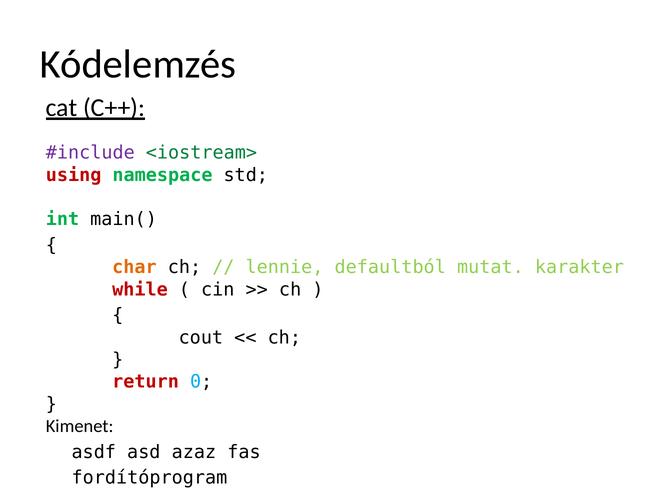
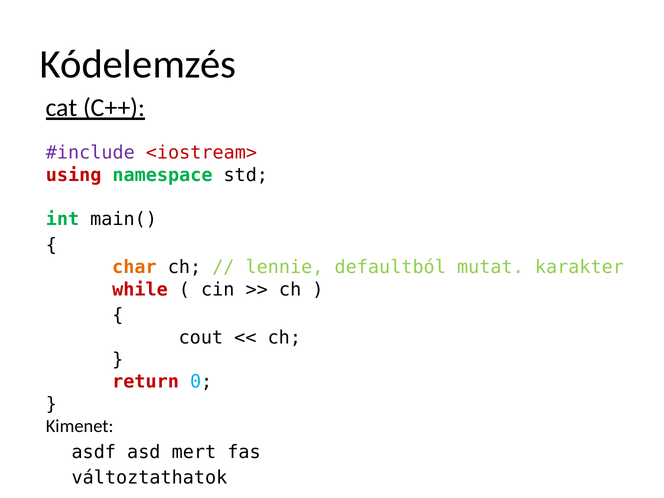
<iostream> colour: green -> red
azaz: azaz -> mert
fordítóprogram: fordítóprogram -> változtathatok
